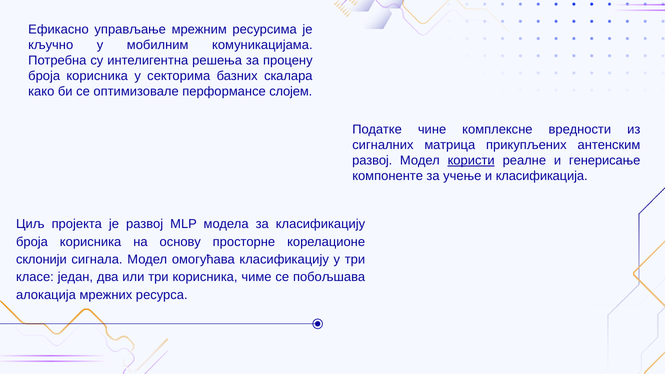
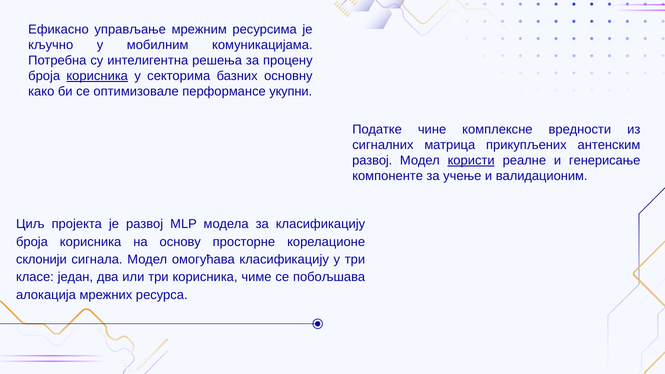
корисника at (97, 76) underline: none -> present
скалара: скалара -> основну
слојем: слојем -> укупни
класификација: класификација -> валидационим
